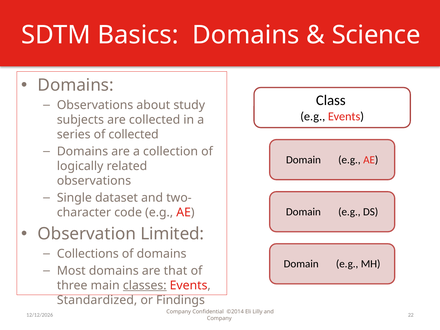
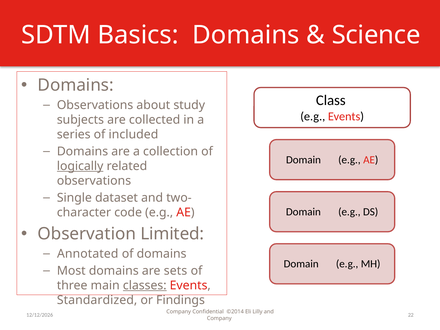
of collected: collected -> included
logically underline: none -> present
Collections: Collections -> Annotated
that: that -> sets
